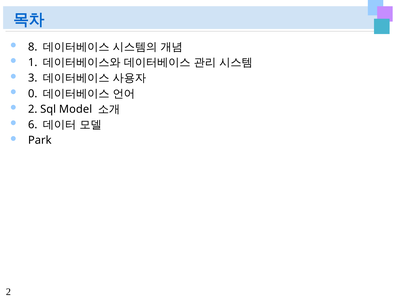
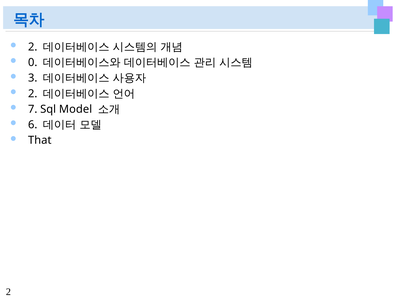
8 at (33, 47): 8 -> 2
1: 1 -> 0
0 at (33, 93): 0 -> 2
2 at (33, 109): 2 -> 7
Park: Park -> That
